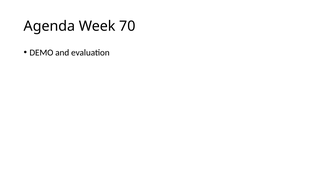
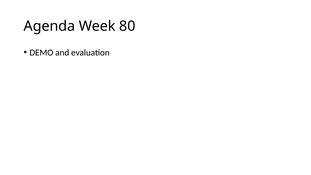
70: 70 -> 80
